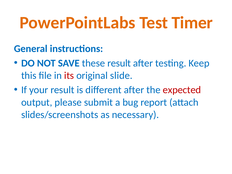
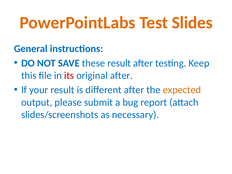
Timer: Timer -> Slides
original slide: slide -> after
expected colour: red -> orange
